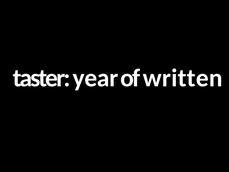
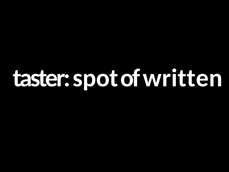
year: year -> spot
